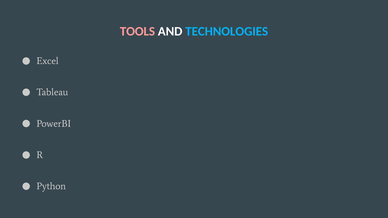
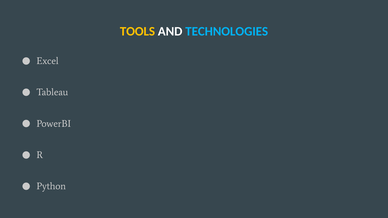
TOOLS colour: pink -> yellow
